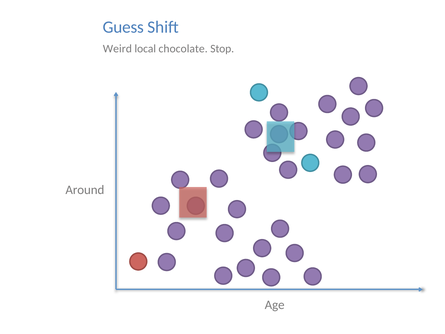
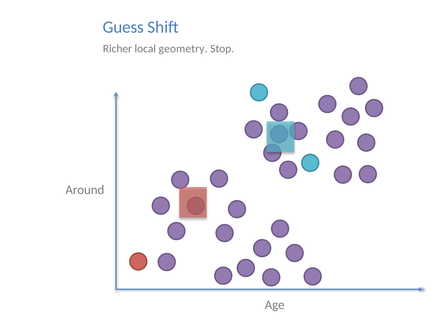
Weird: Weird -> Richer
chocolate: chocolate -> geometry
